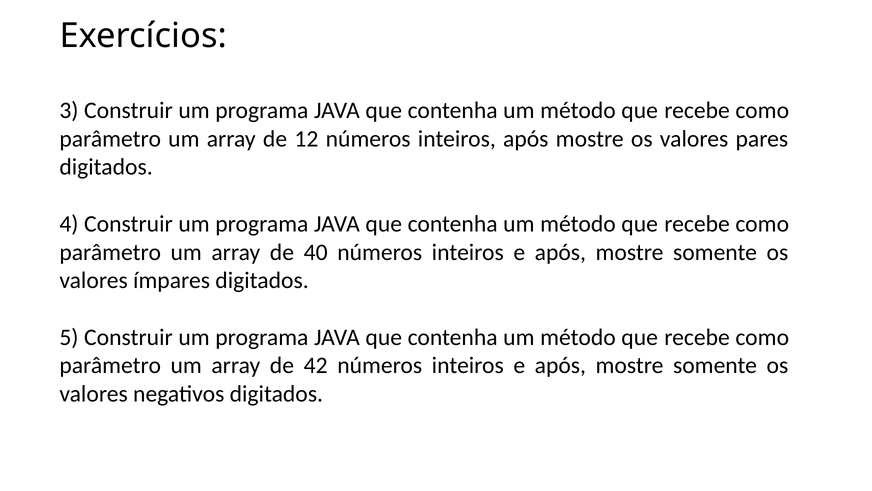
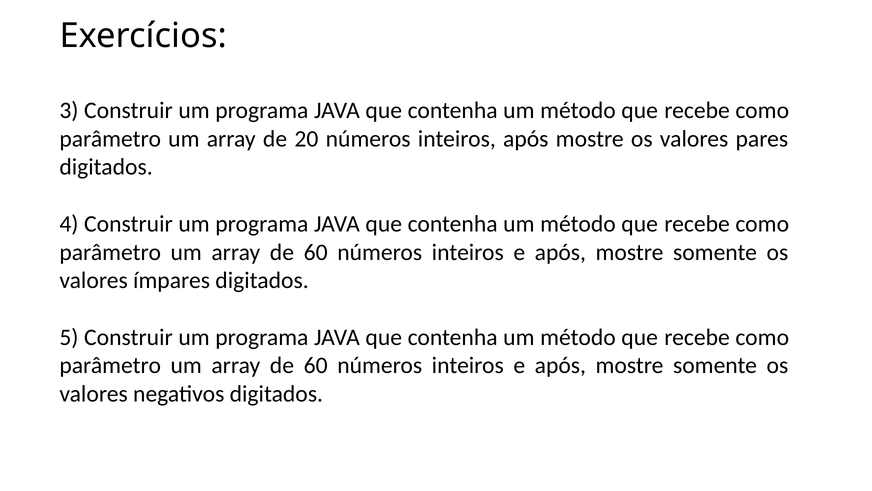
12: 12 -> 20
40 at (316, 252): 40 -> 60
42 at (316, 365): 42 -> 60
